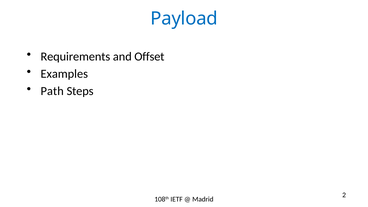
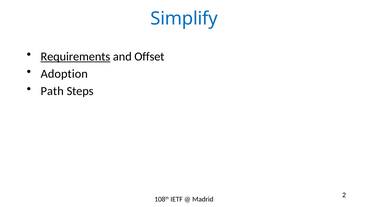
Payload: Payload -> Simplify
Requirements underline: none -> present
Examples: Examples -> Adoption
